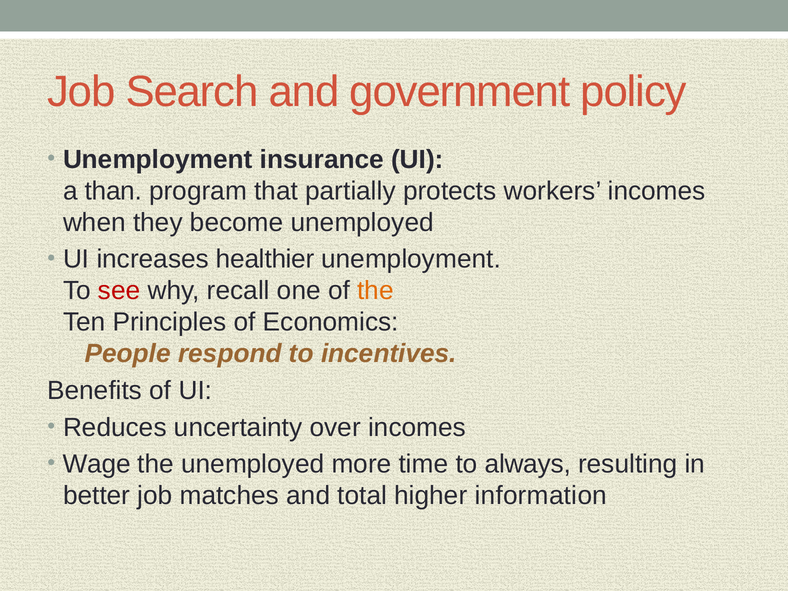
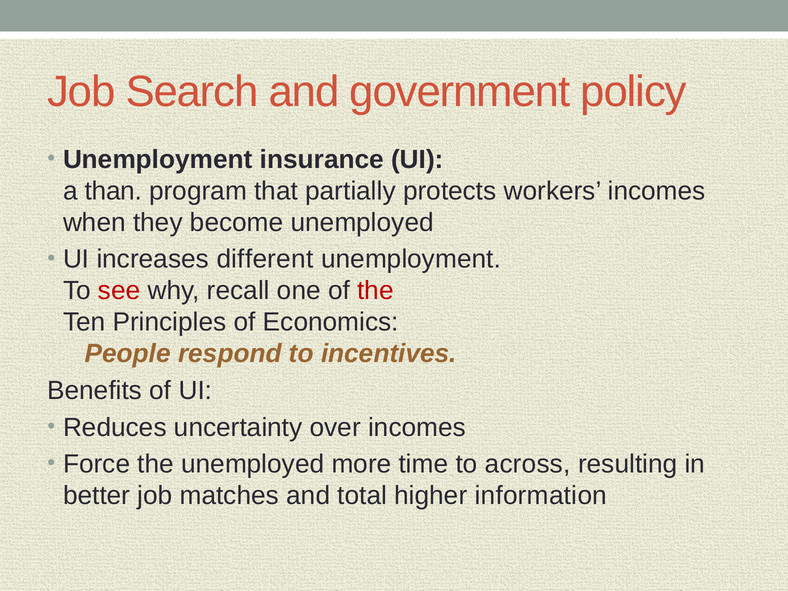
healthier: healthier -> different
the at (375, 291) colour: orange -> red
Wage: Wage -> Force
always: always -> across
